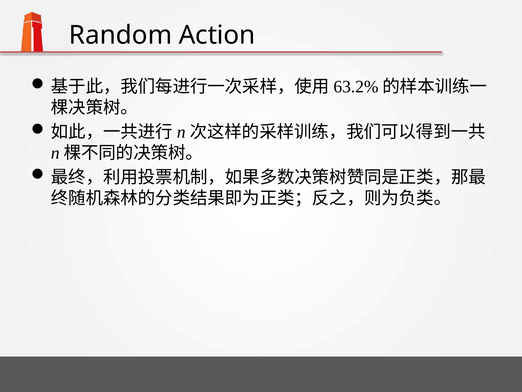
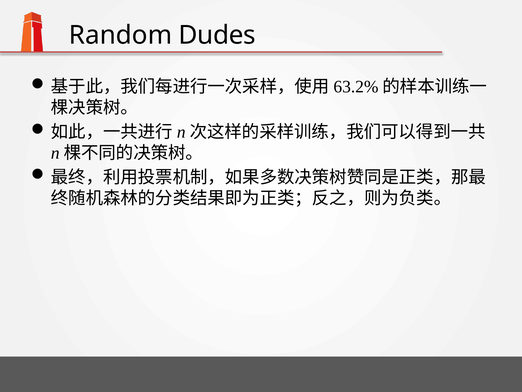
Action: Action -> Dudes
